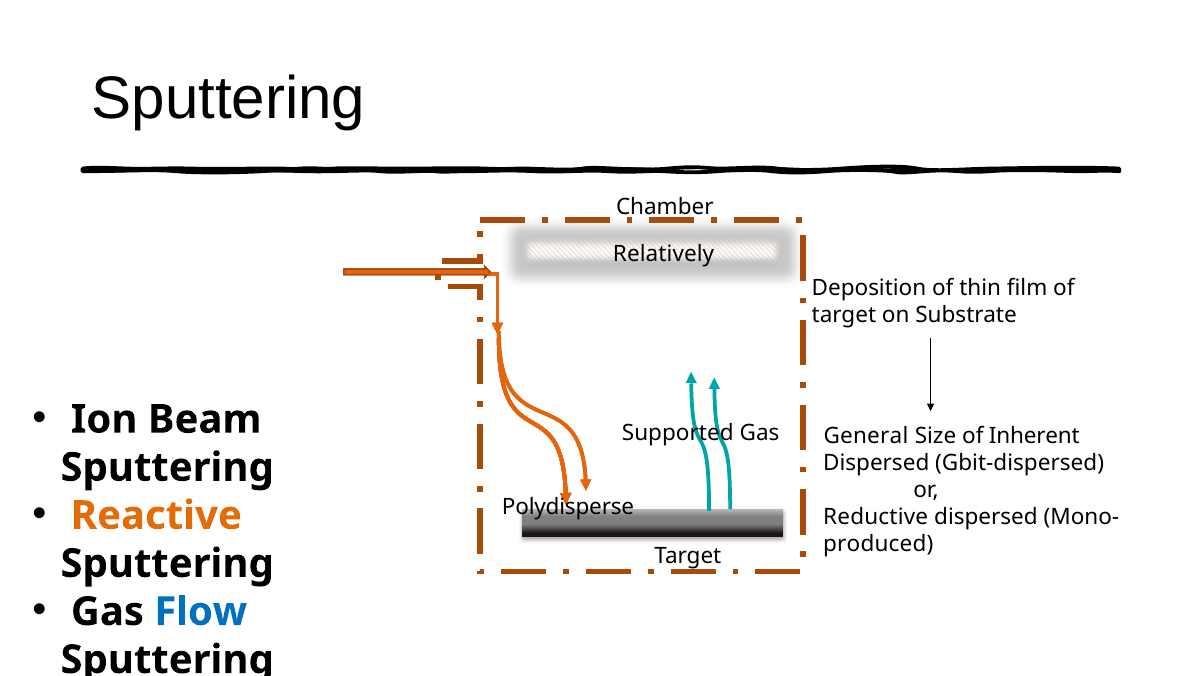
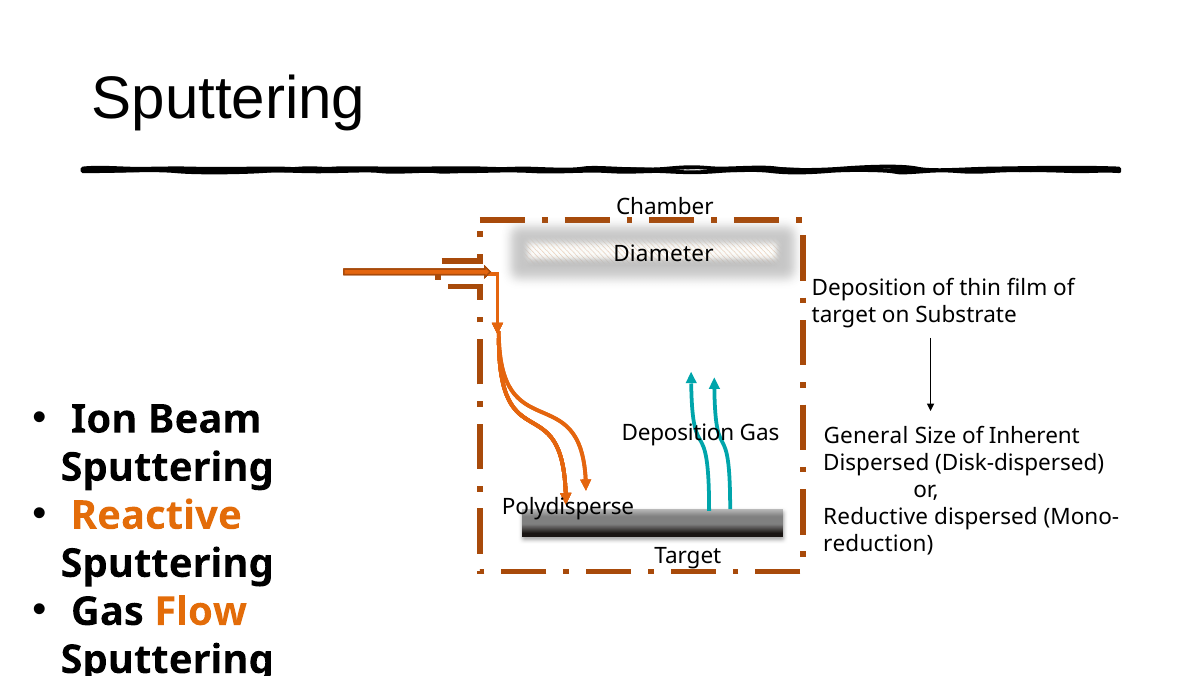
Relatively: Relatively -> Diameter
Supported at (678, 433): Supported -> Deposition
Gbit-dispersed: Gbit-dispersed -> Disk-dispersed
produced: produced -> reduction
Flow colour: blue -> orange
